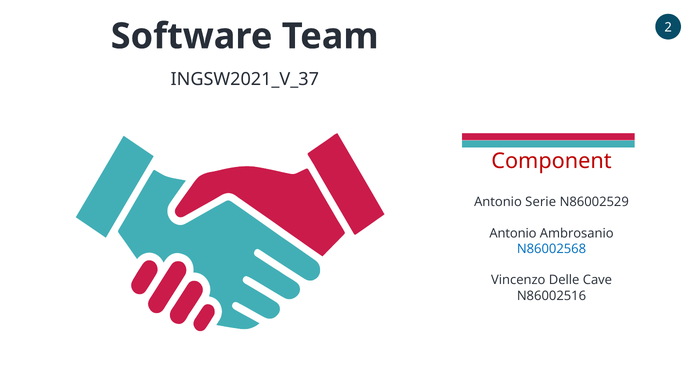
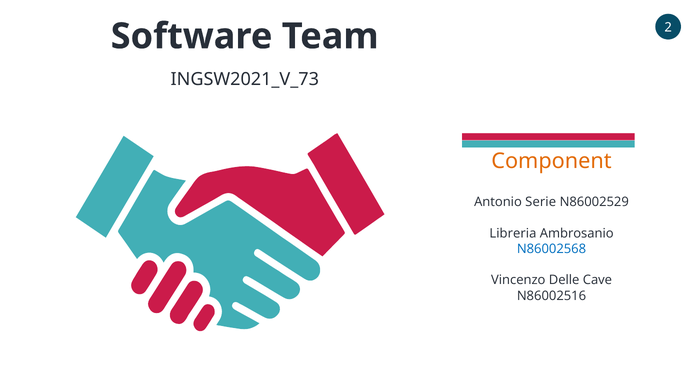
INGSW2021_V_37: INGSW2021_V_37 -> INGSW2021_V_73
Component colour: red -> orange
Antonio at (513, 234): Antonio -> Libreria
